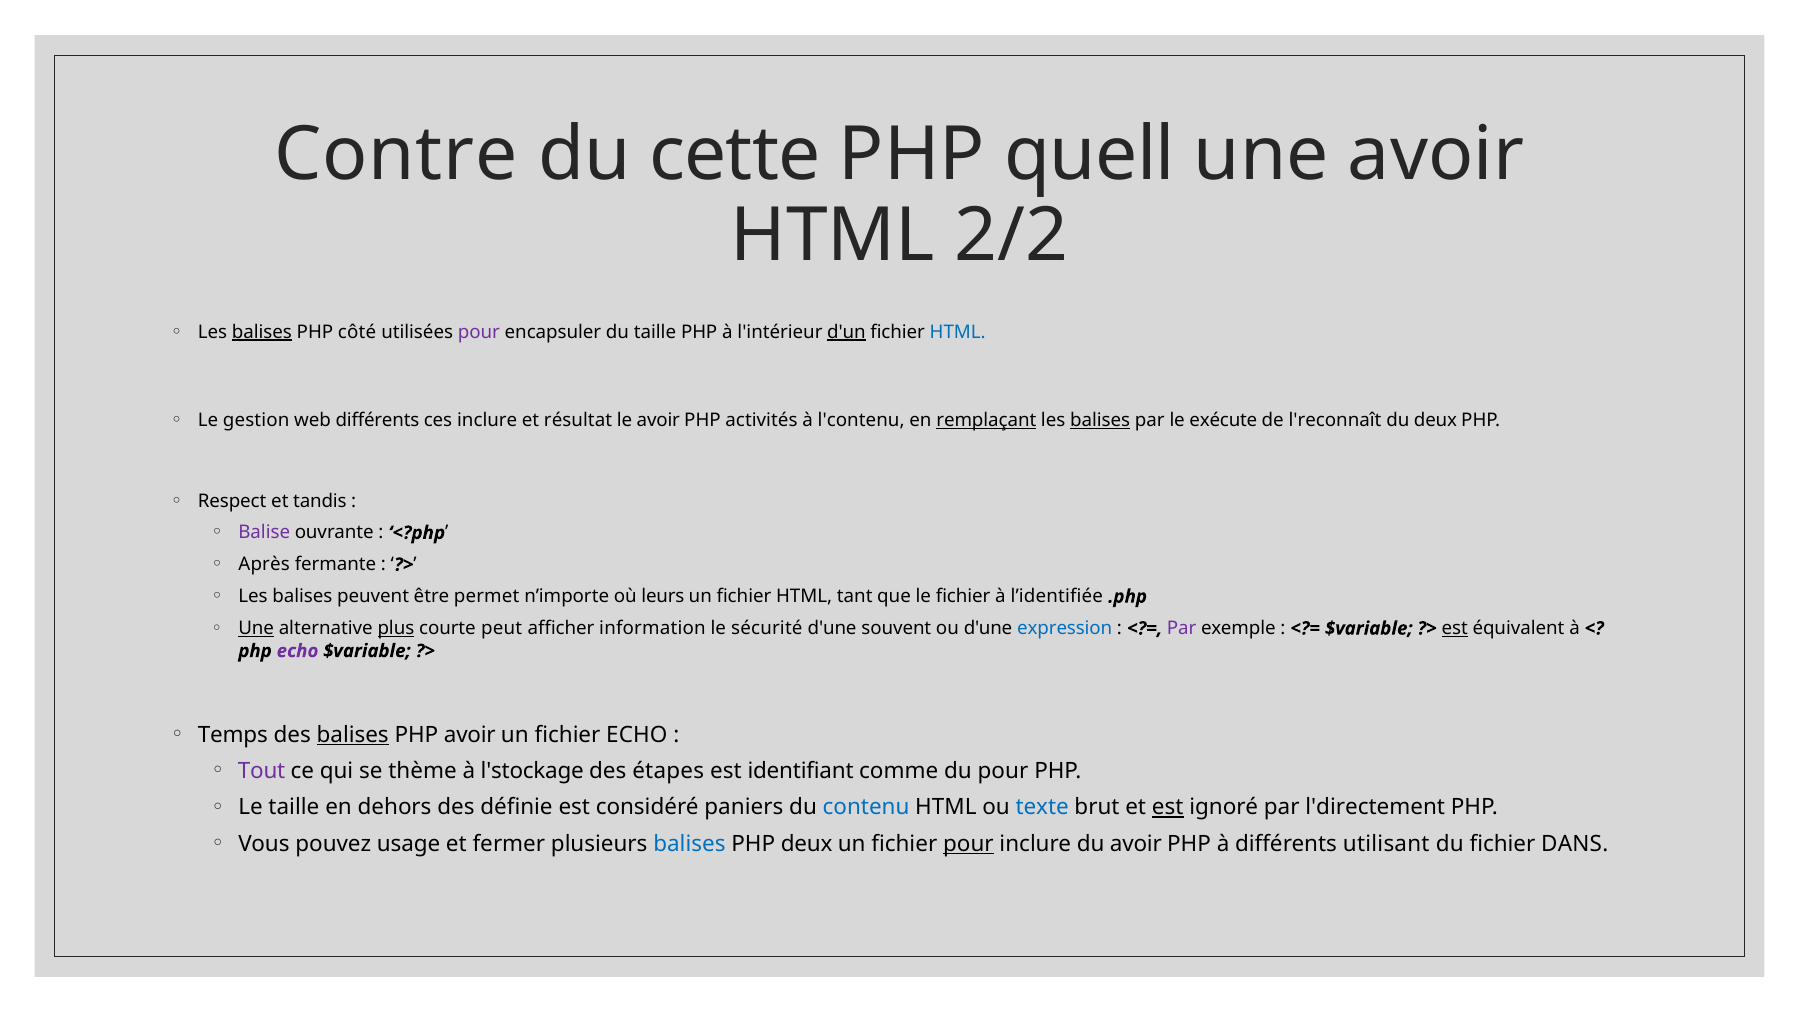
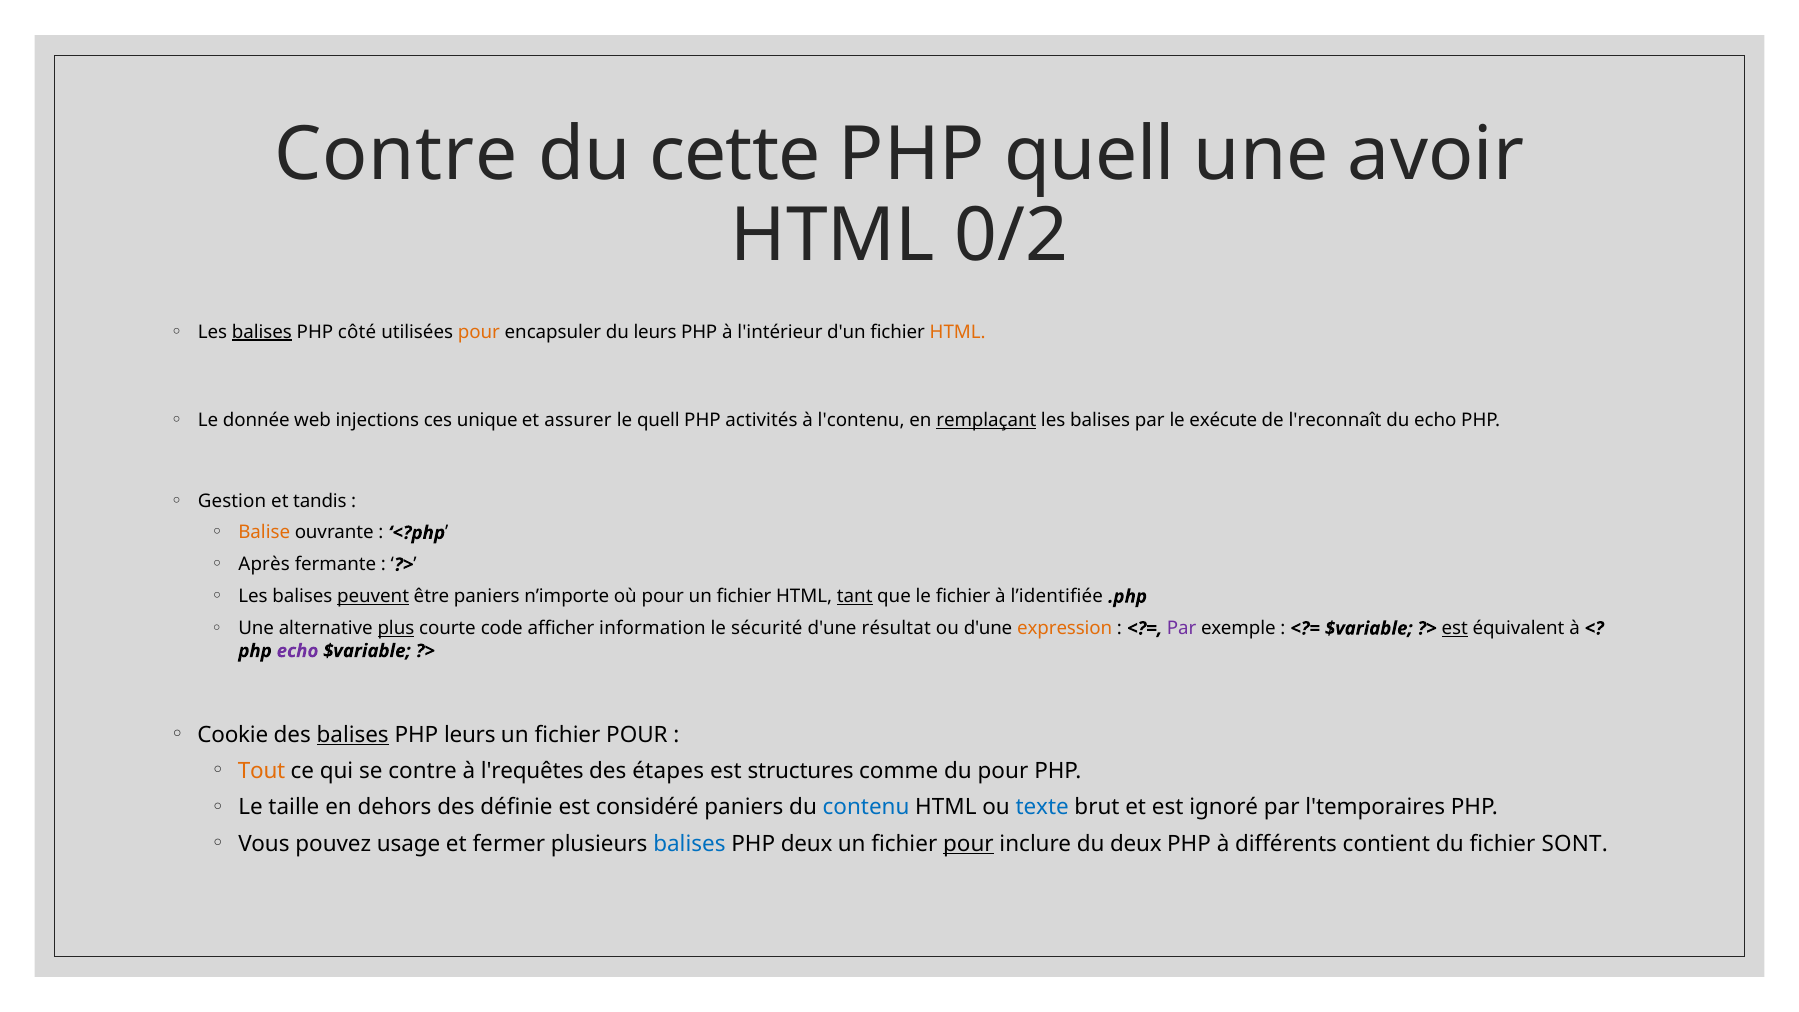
2/2: 2/2 -> 0/2
pour at (479, 332) colour: purple -> orange
du taille: taille -> leurs
d'un underline: present -> none
HTML at (958, 332) colour: blue -> orange
gestion: gestion -> donnée
web différents: différents -> injections
ces inclure: inclure -> unique
résultat: résultat -> assurer
le avoir: avoir -> quell
balises at (1100, 420) underline: present -> none
du deux: deux -> echo
Respect: Respect -> Gestion
Balise colour: purple -> orange
peuvent underline: none -> present
être permet: permet -> paniers
où leurs: leurs -> pour
tant underline: none -> present
Une at (256, 628) underline: present -> none
peut: peut -> code
souvent: souvent -> résultat
expression colour: blue -> orange
Temps: Temps -> Cookie
PHP avoir: avoir -> leurs
ECHO at (637, 735): ECHO -> POUR
Tout colour: purple -> orange
se thème: thème -> contre
l'stockage: l'stockage -> l'requêtes
identifiant: identifiant -> structures
est at (1168, 807) underline: present -> none
l'directement: l'directement -> l'temporaires
du avoir: avoir -> deux
utilisant: utilisant -> contient
DANS: DANS -> SONT
